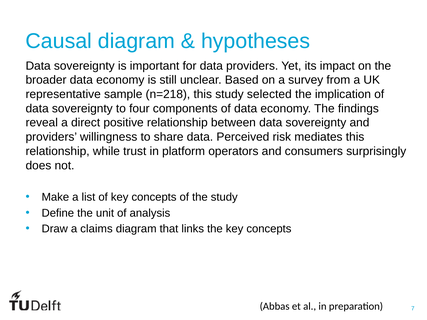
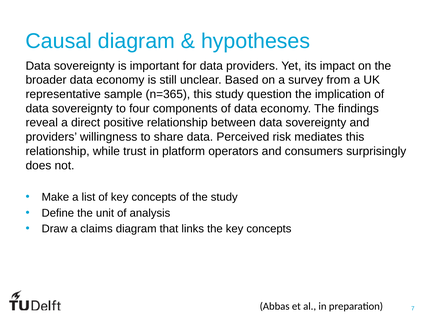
n=218: n=218 -> n=365
selected: selected -> question
